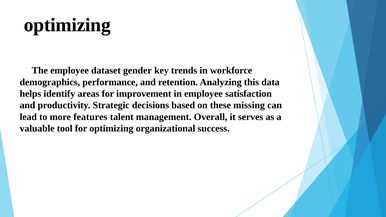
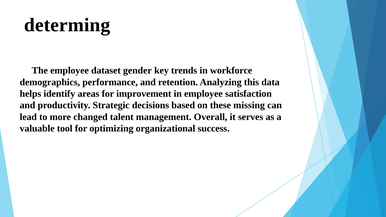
optimizing at (67, 25): optimizing -> determing
features: features -> changed
